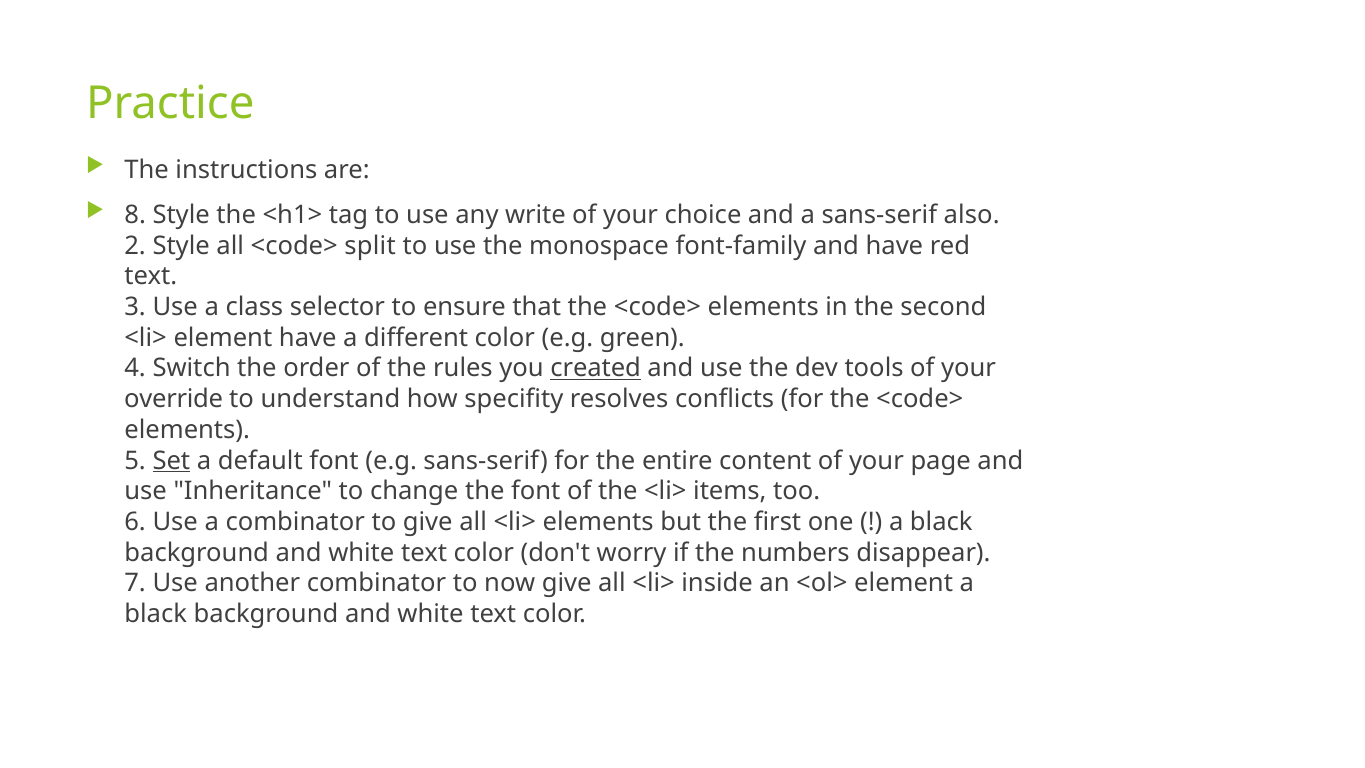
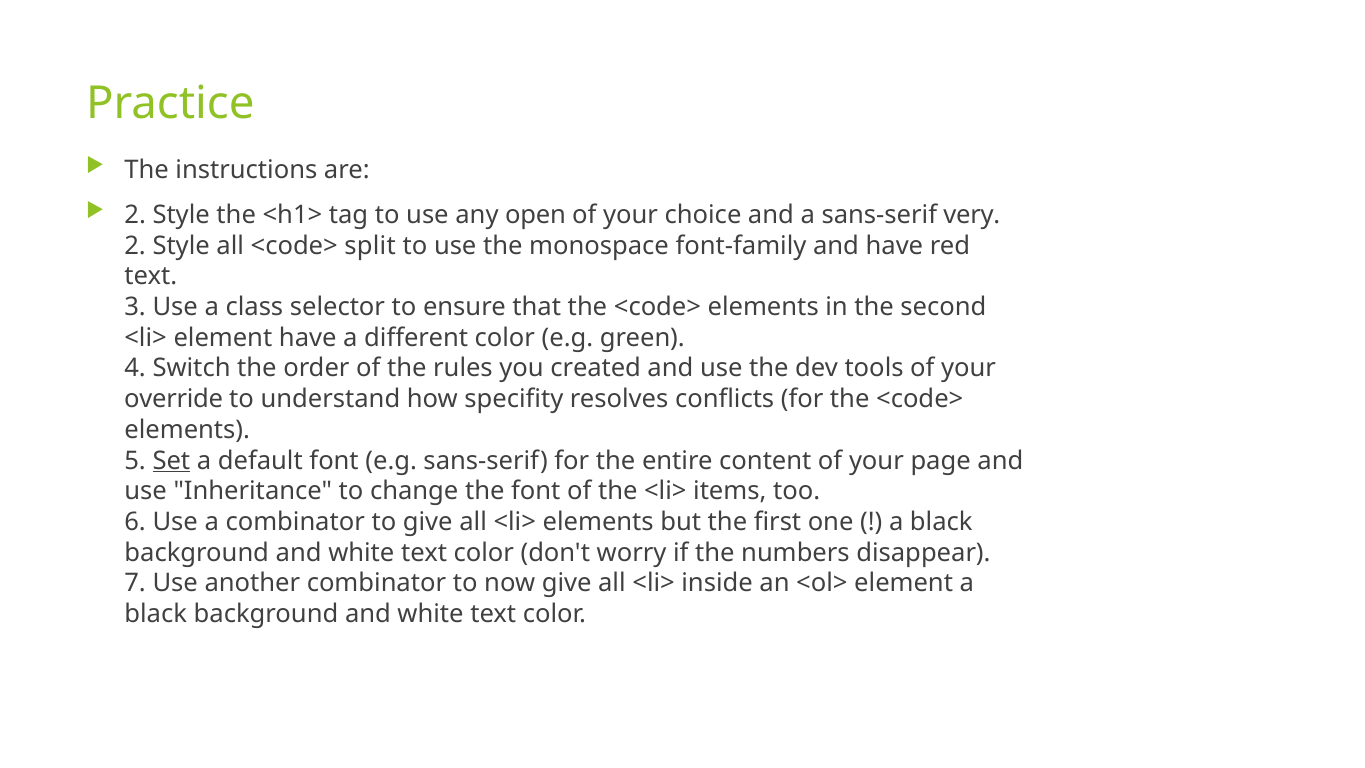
8 at (135, 215): 8 -> 2
write: write -> open
also: also -> very
created underline: present -> none
